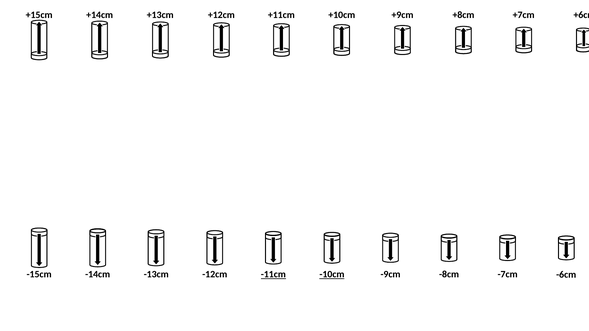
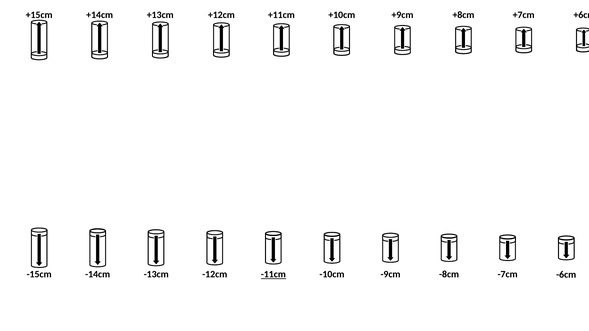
-10cm underline: present -> none
